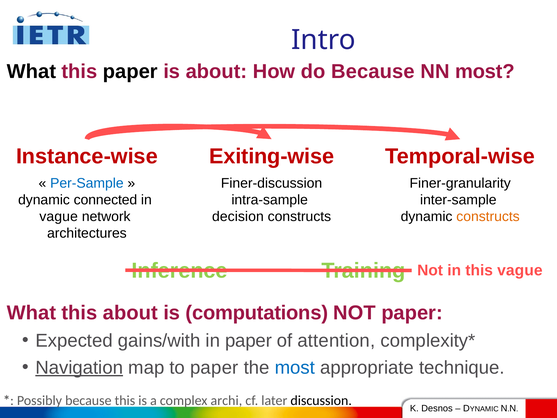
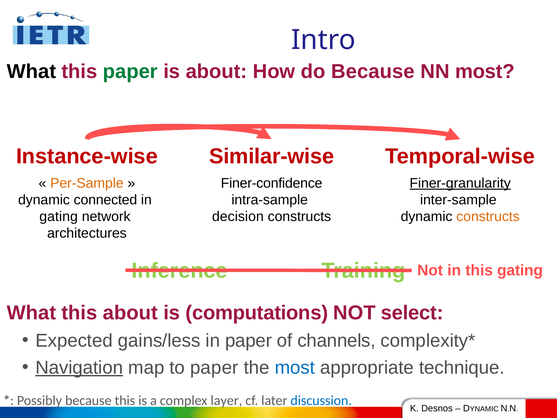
paper at (130, 72) colour: black -> green
Exiting-wise: Exiting-wise -> Similar-wise
Per-Sample colour: blue -> orange
Finer-discussion: Finer-discussion -> Finer-confidence
Finer-granularity underline: none -> present
vague at (59, 216): vague -> gating
this vague: vague -> gating
NOT paper: paper -> select
gains/with: gains/with -> gains/less
attention: attention -> channels
archi: archi -> layer
discussion colour: black -> blue
